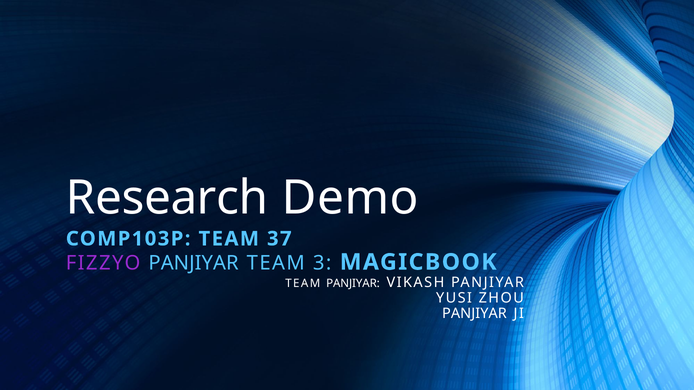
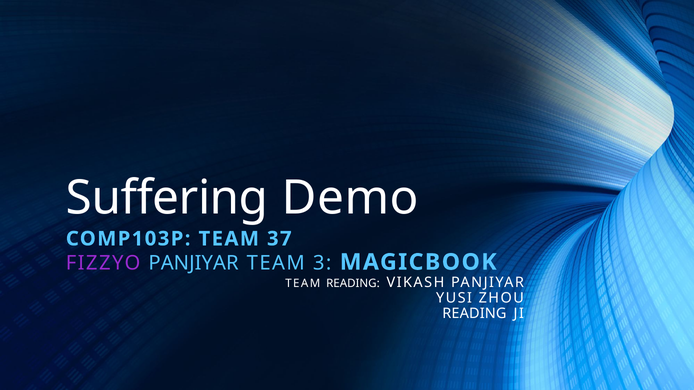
Research: Research -> Suffering
TEAM PANJIYAR: PANJIYAR -> READING
PANJIYAR at (474, 314): PANJIYAR -> READING
